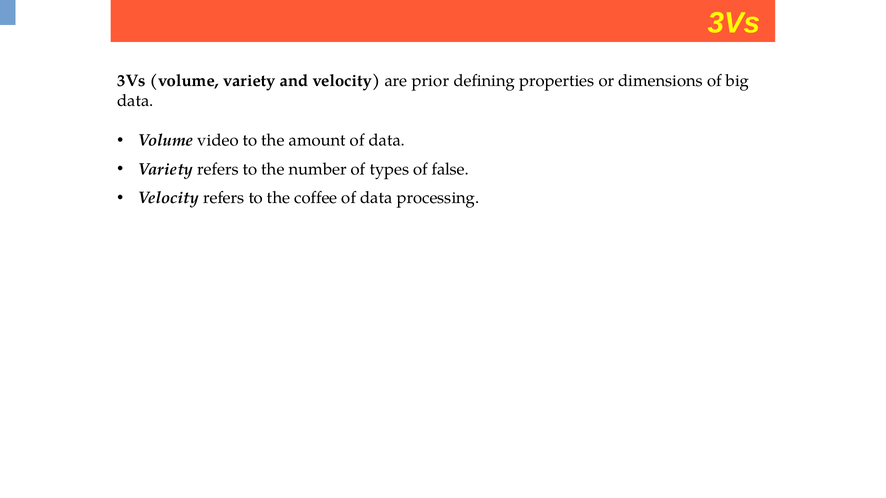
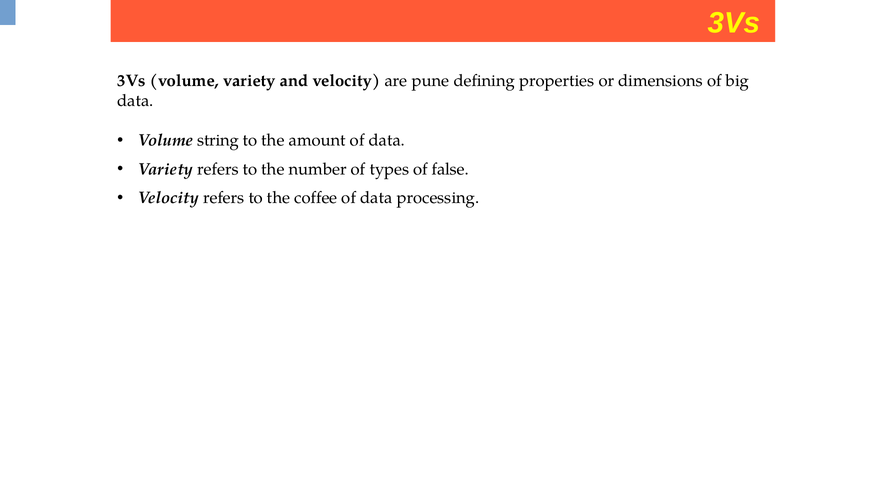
prior: prior -> pune
video: video -> string
